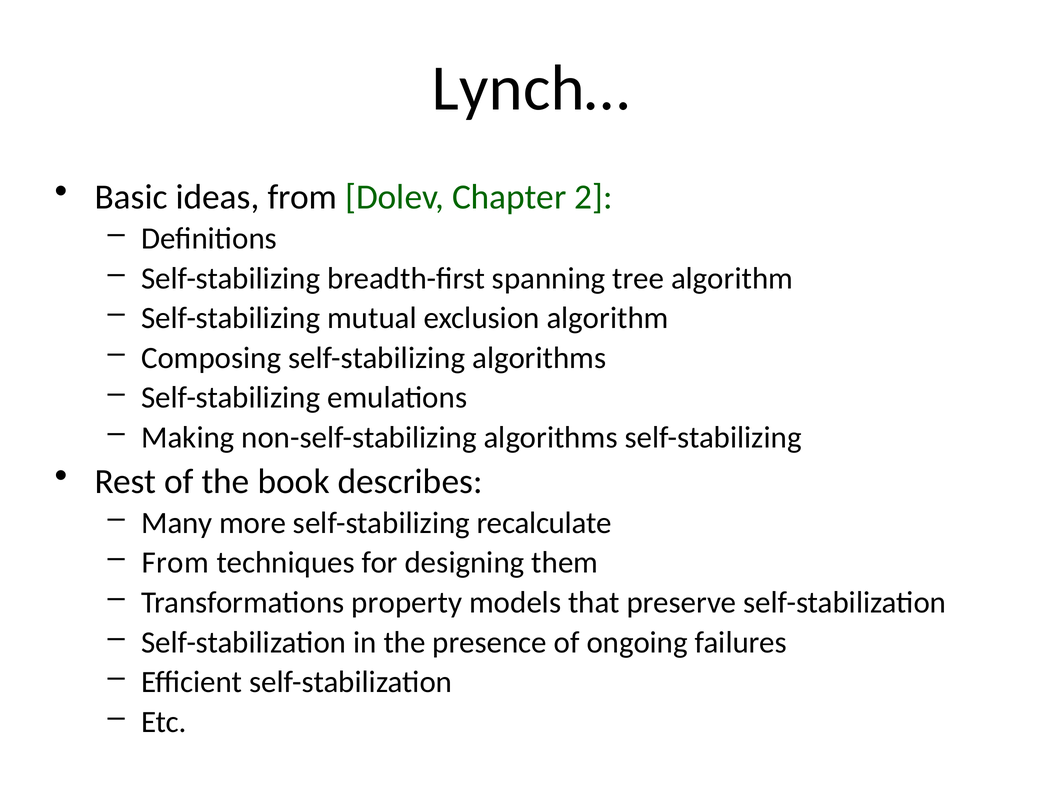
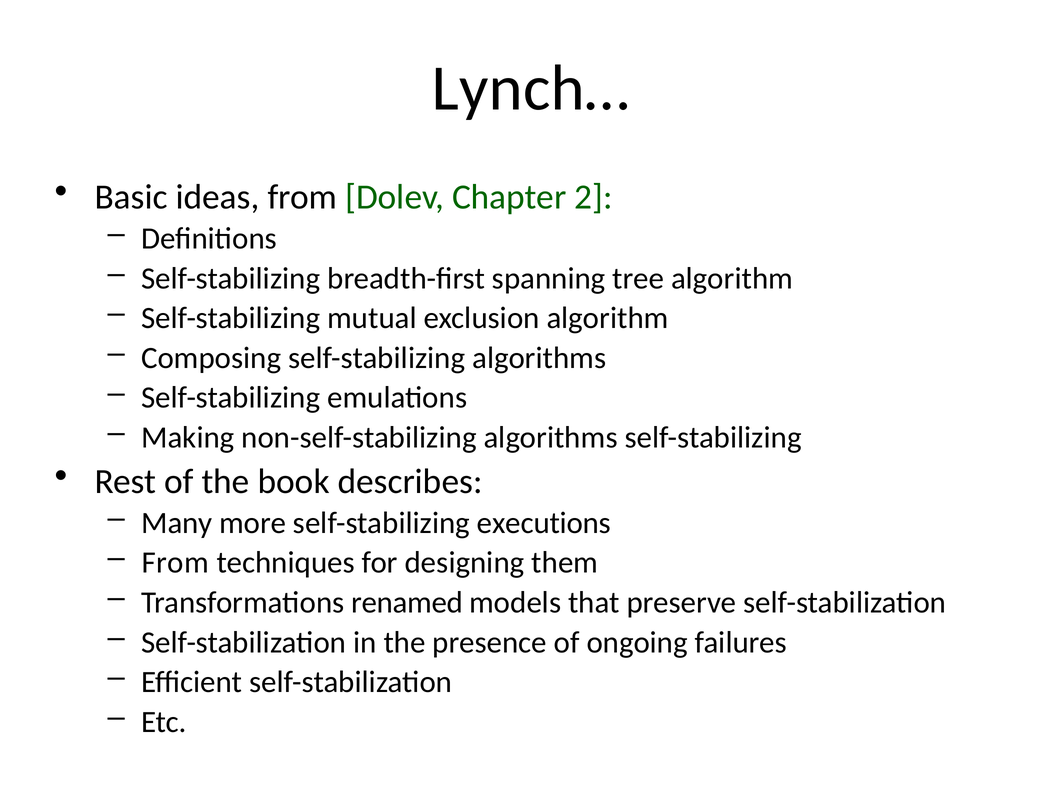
recalculate: recalculate -> executions
property: property -> renamed
